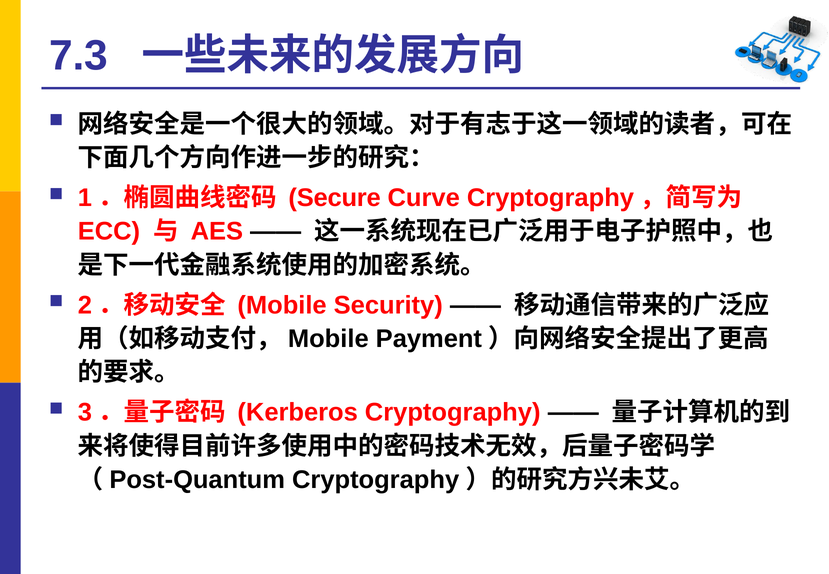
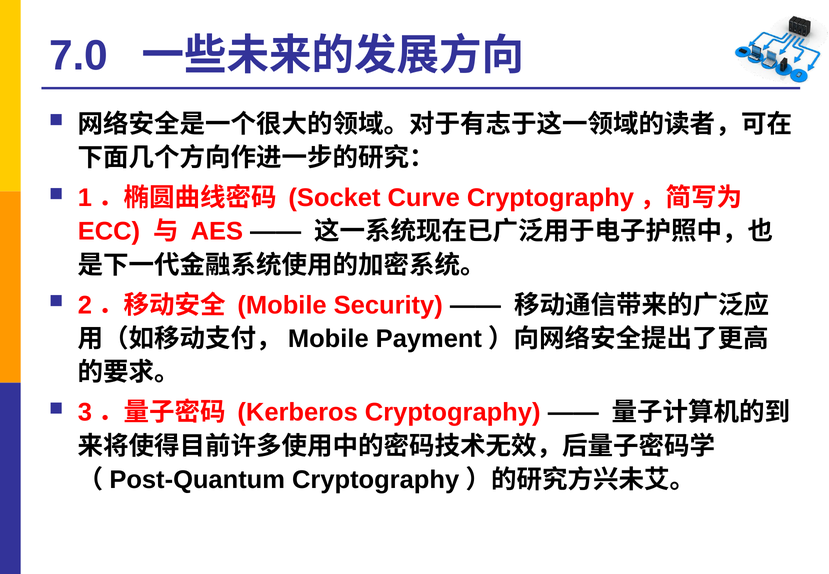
7.3: 7.3 -> 7.0
Secure: Secure -> Socket
